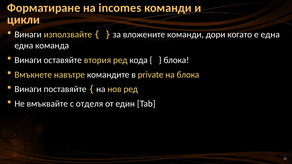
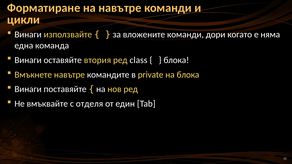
на incomes: incomes -> навътре
е една: една -> няма
кода: кода -> class
